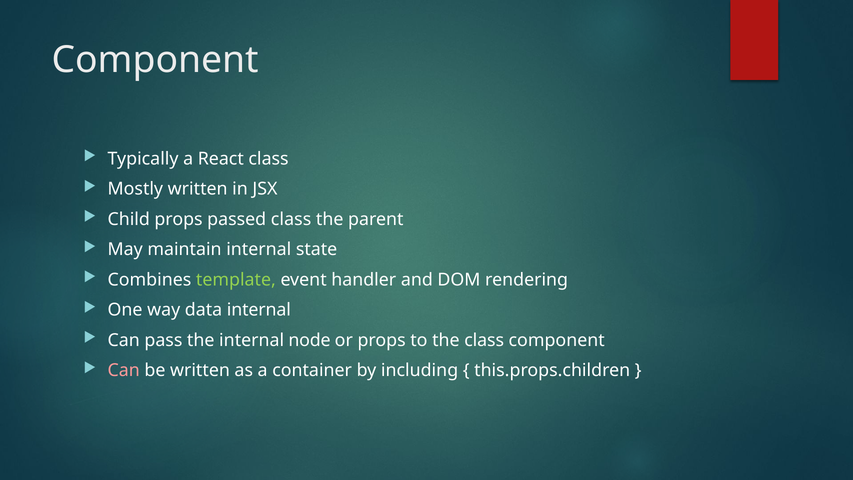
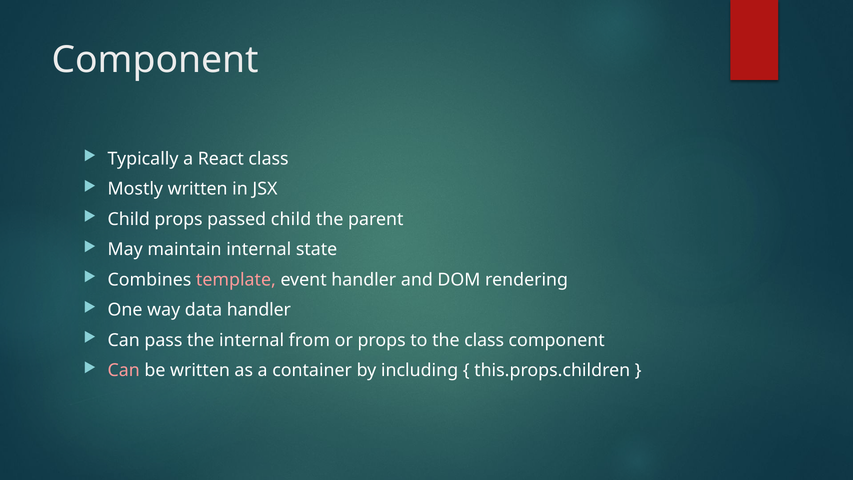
passed class: class -> child
template colour: light green -> pink
data internal: internal -> handler
node: node -> from
